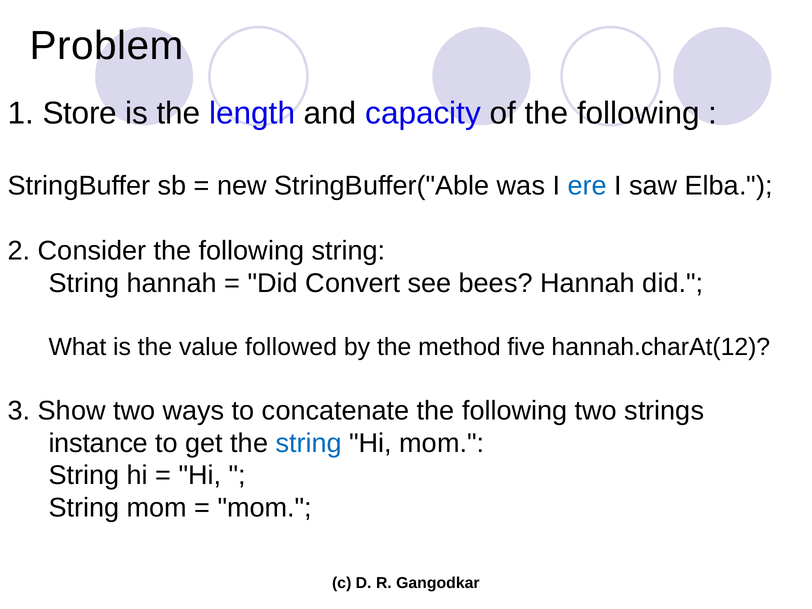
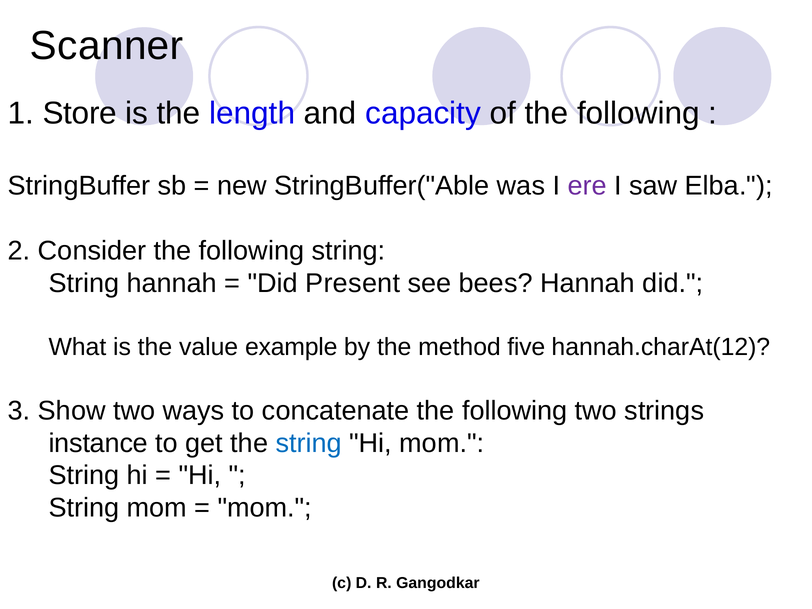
Problem: Problem -> Scanner
ere colour: blue -> purple
Convert: Convert -> Present
followed: followed -> example
